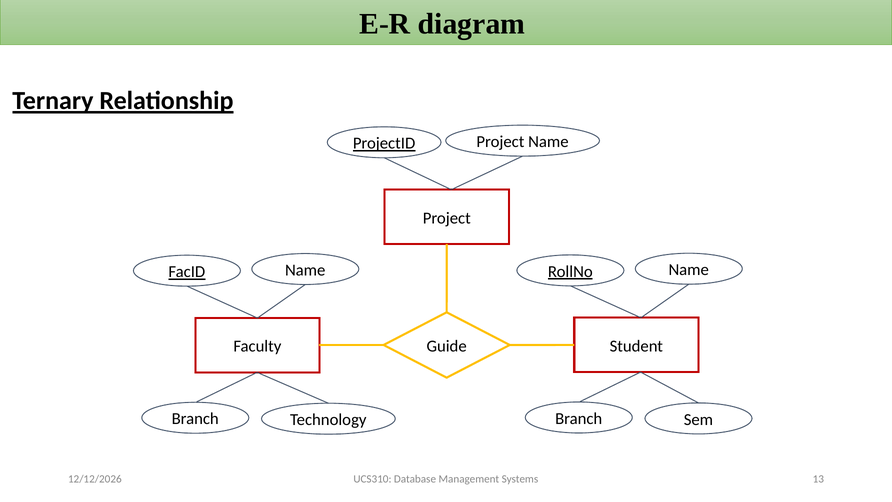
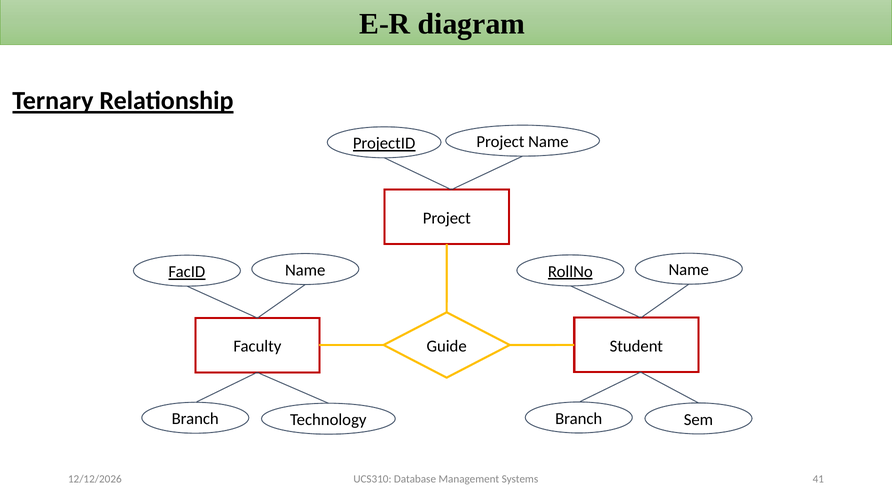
13: 13 -> 41
